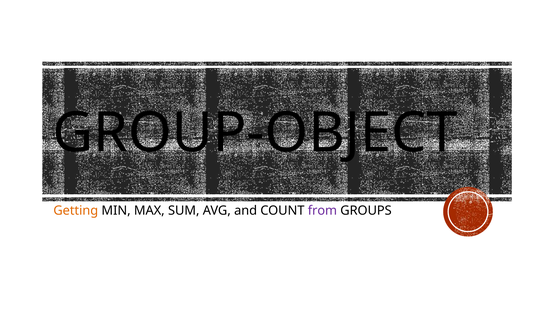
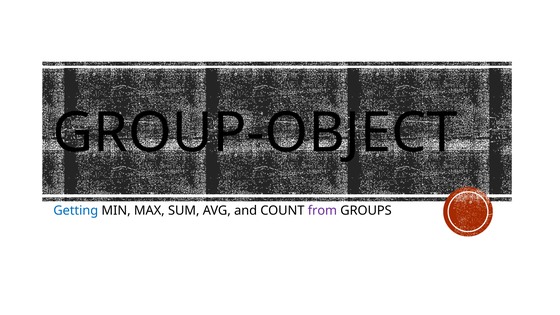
Getting colour: orange -> blue
